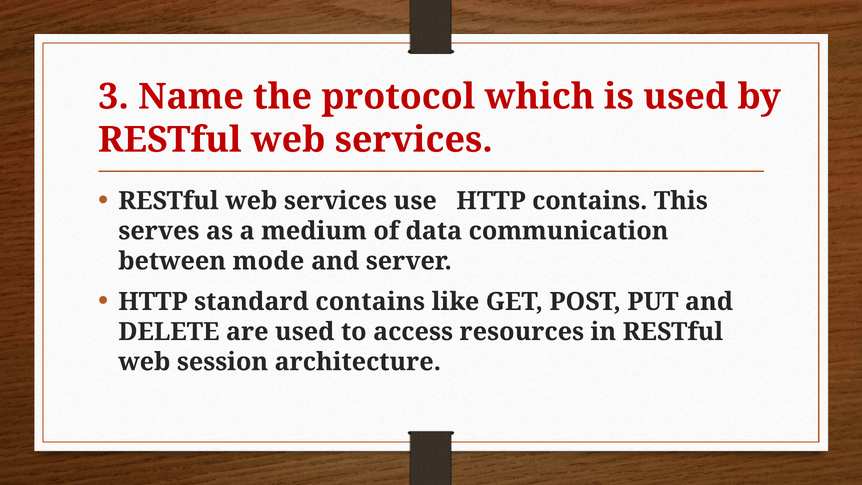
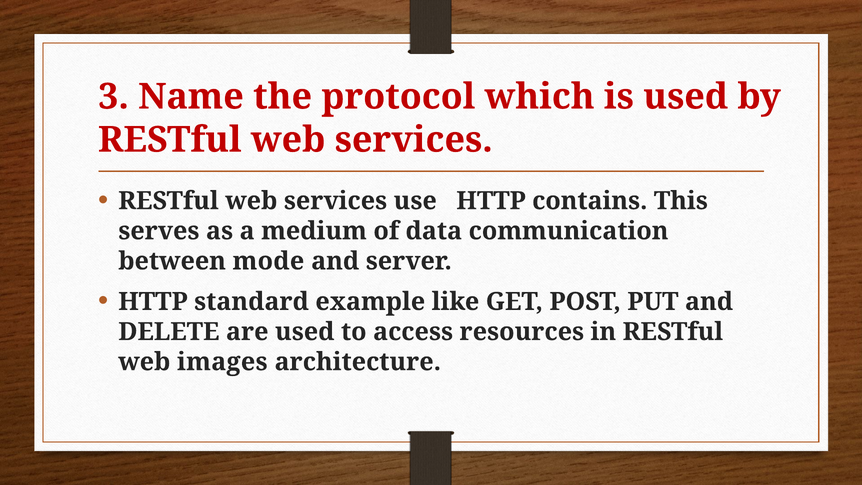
standard contains: contains -> example
session: session -> images
